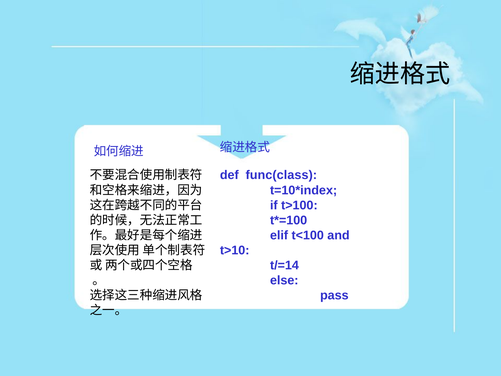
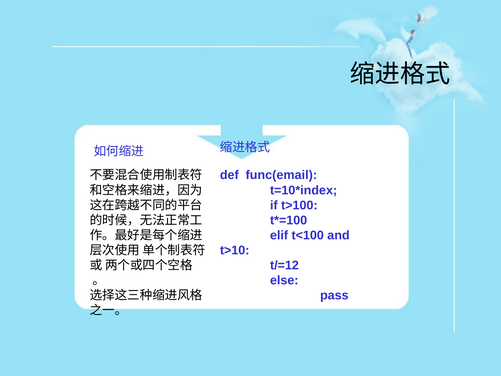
func(class: func(class -> func(email
t/=14: t/=14 -> t/=12
